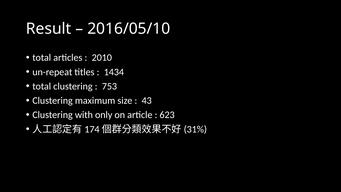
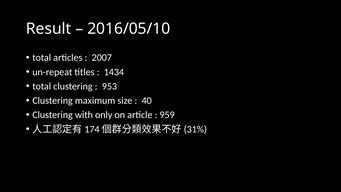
2010: 2010 -> 2007
753: 753 -> 953
43: 43 -> 40
623: 623 -> 959
